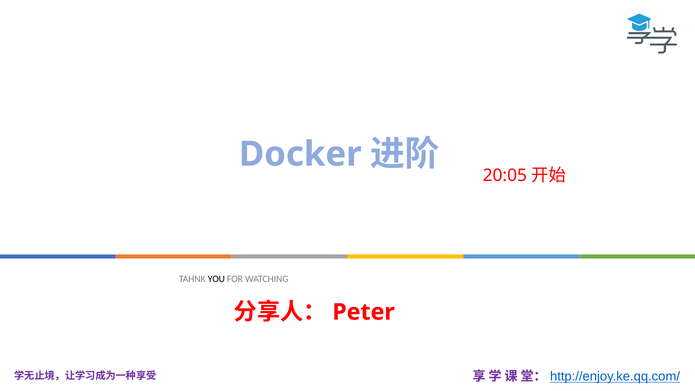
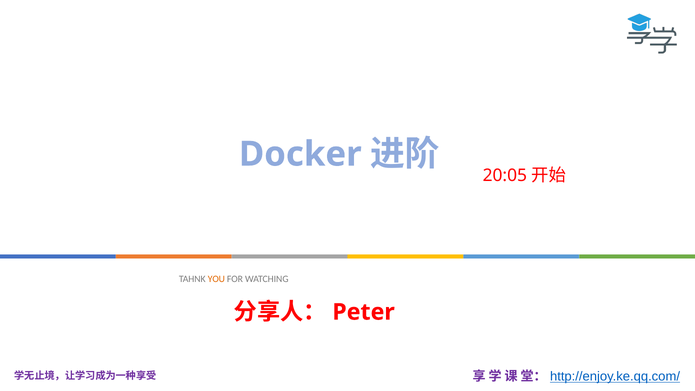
YOU colour: black -> orange
